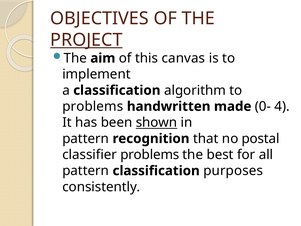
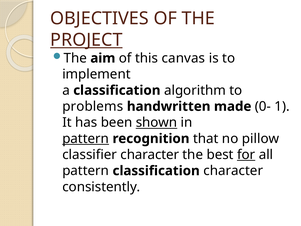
4: 4 -> 1
pattern at (86, 138) underline: none -> present
postal: postal -> pillow
classifier problems: problems -> character
for underline: none -> present
classification purposes: purposes -> character
